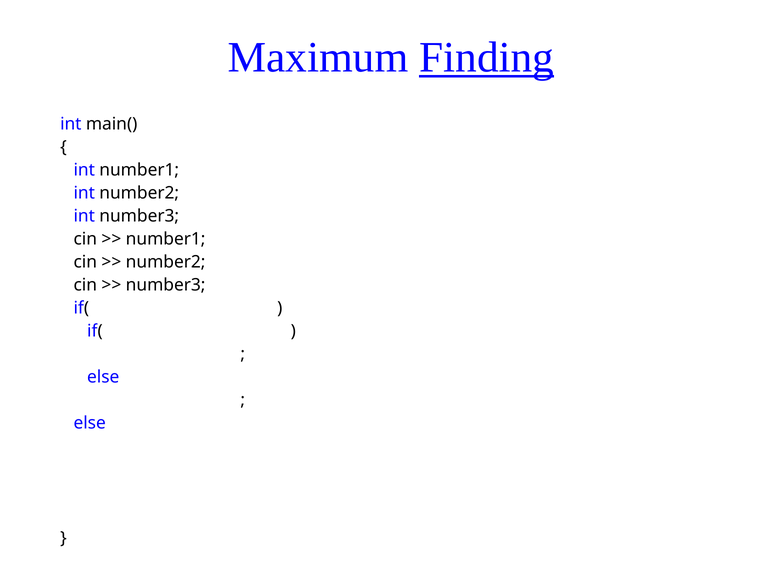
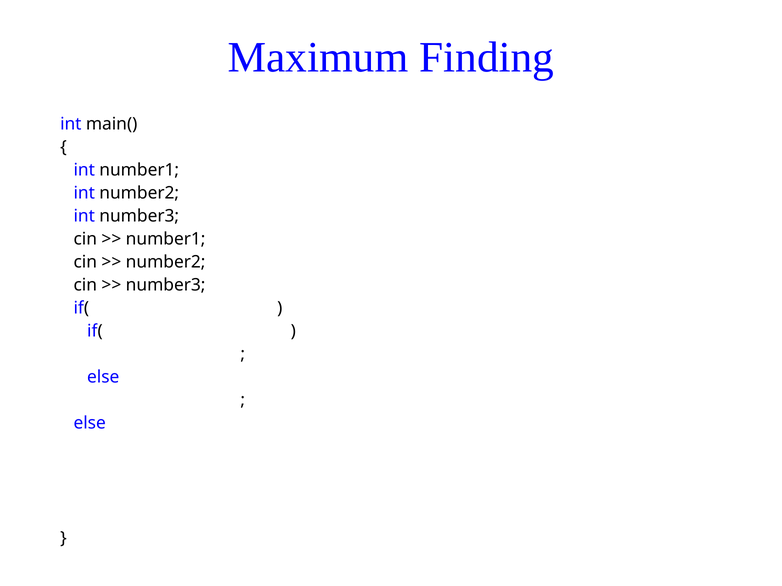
Finding underline: present -> none
